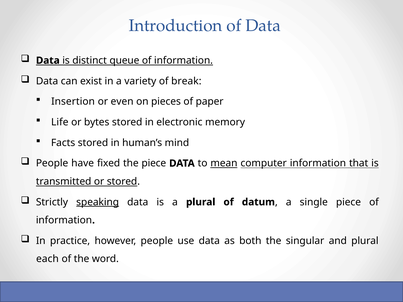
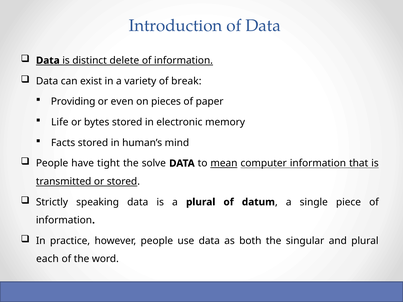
queue: queue -> delete
Insertion: Insertion -> Providing
fixed: fixed -> tight
the piece: piece -> solve
speaking underline: present -> none
